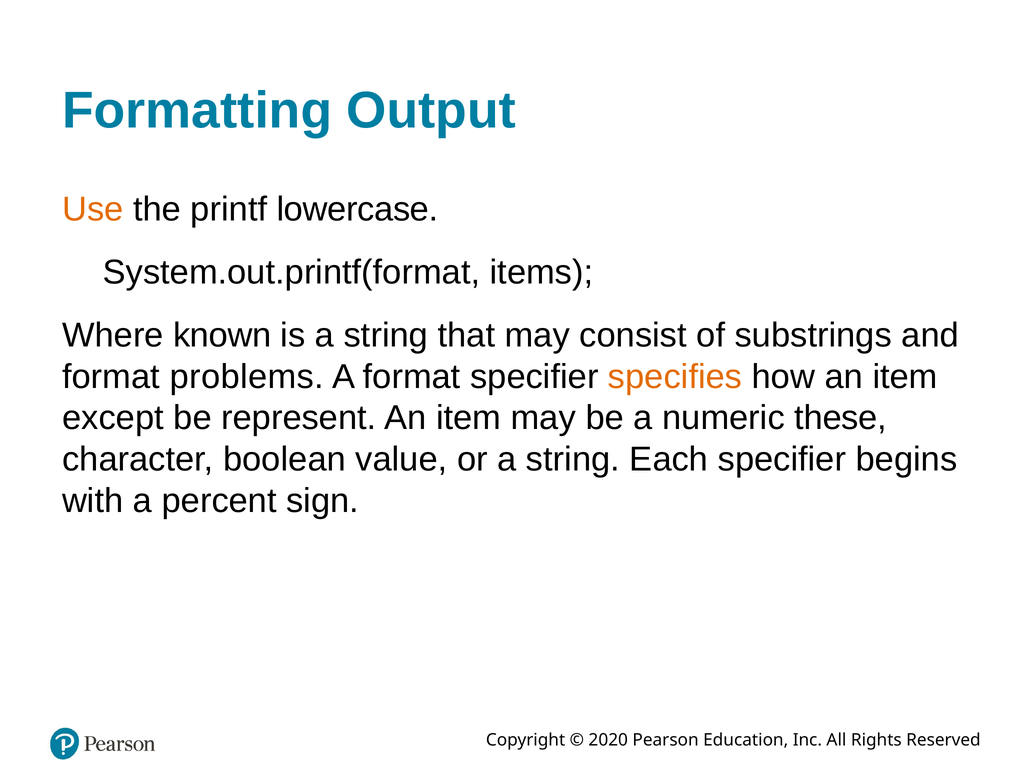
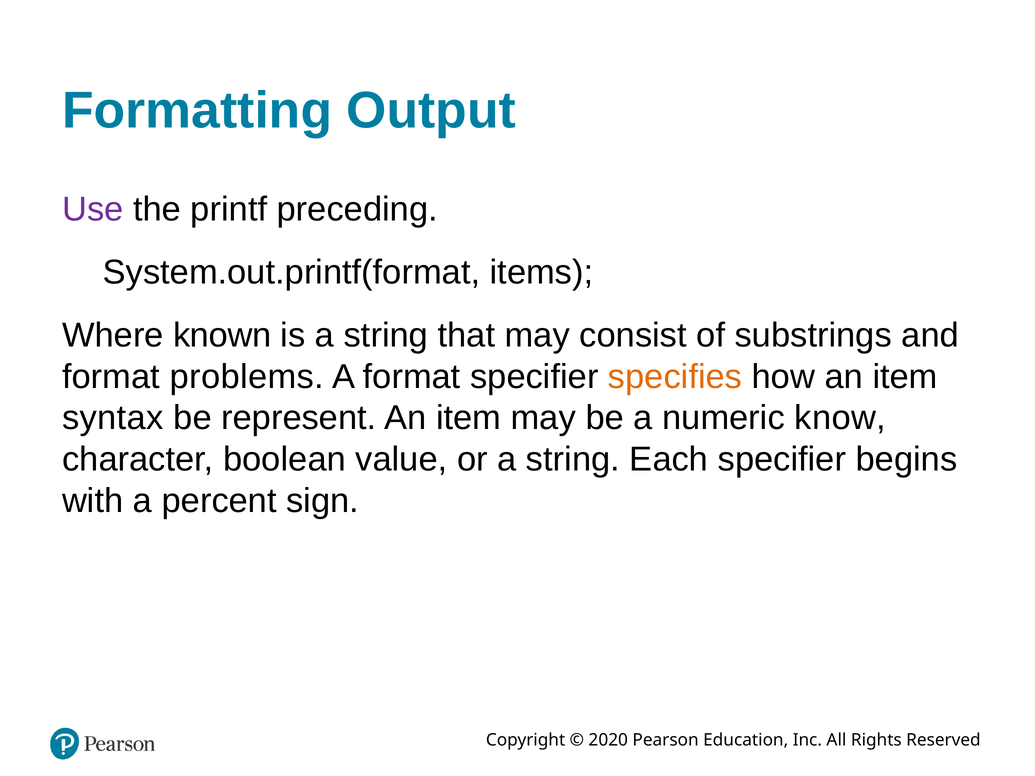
Use colour: orange -> purple
lowercase: lowercase -> preceding
except: except -> syntax
these: these -> know
